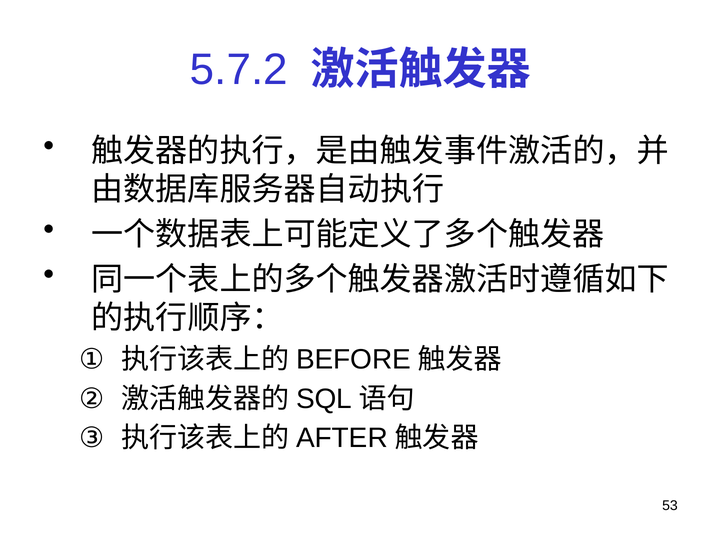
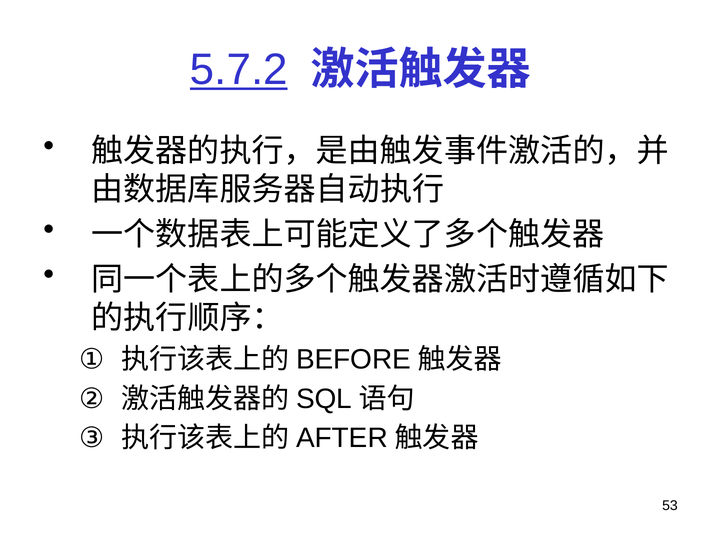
5.7.2 underline: none -> present
